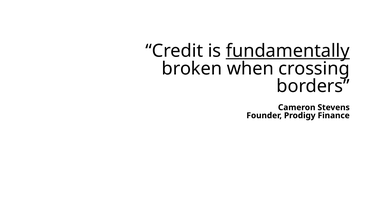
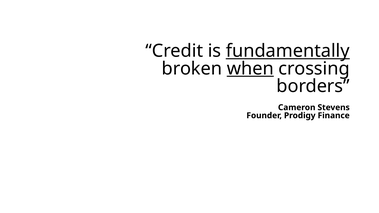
when underline: none -> present
